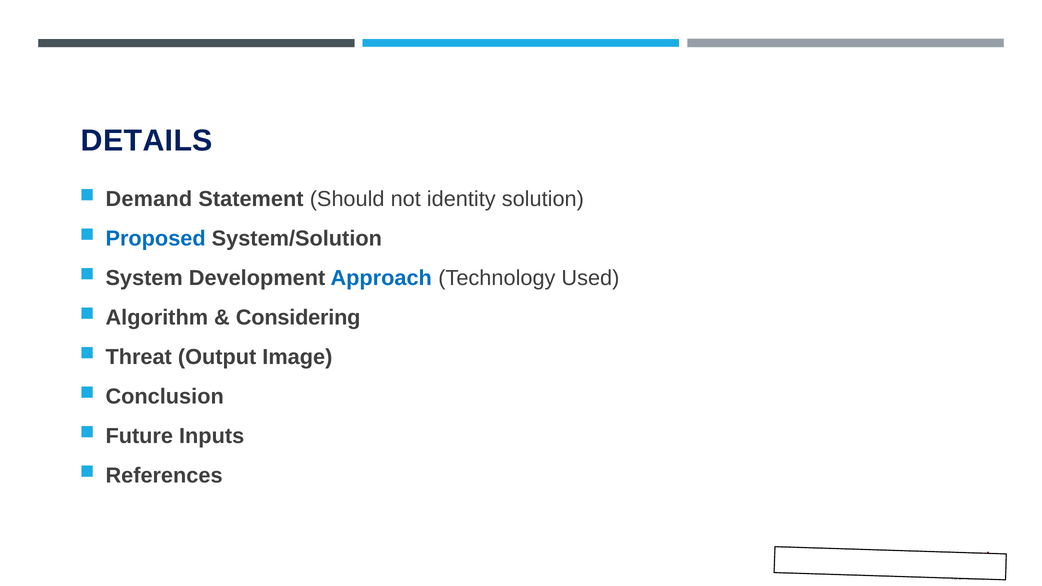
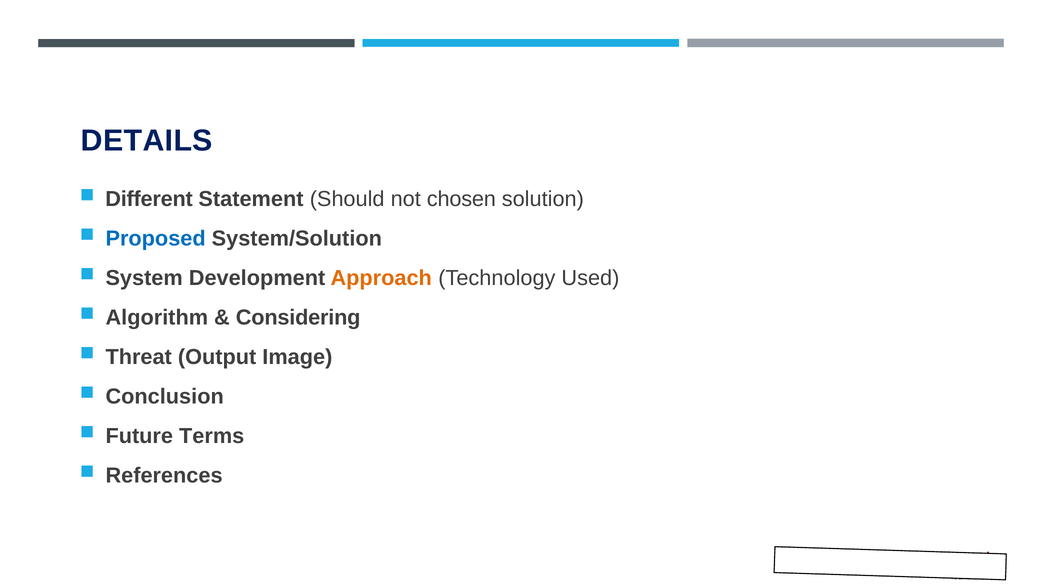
Demand: Demand -> Different
identity: identity -> chosen
Approach colour: blue -> orange
Inputs: Inputs -> Terms
